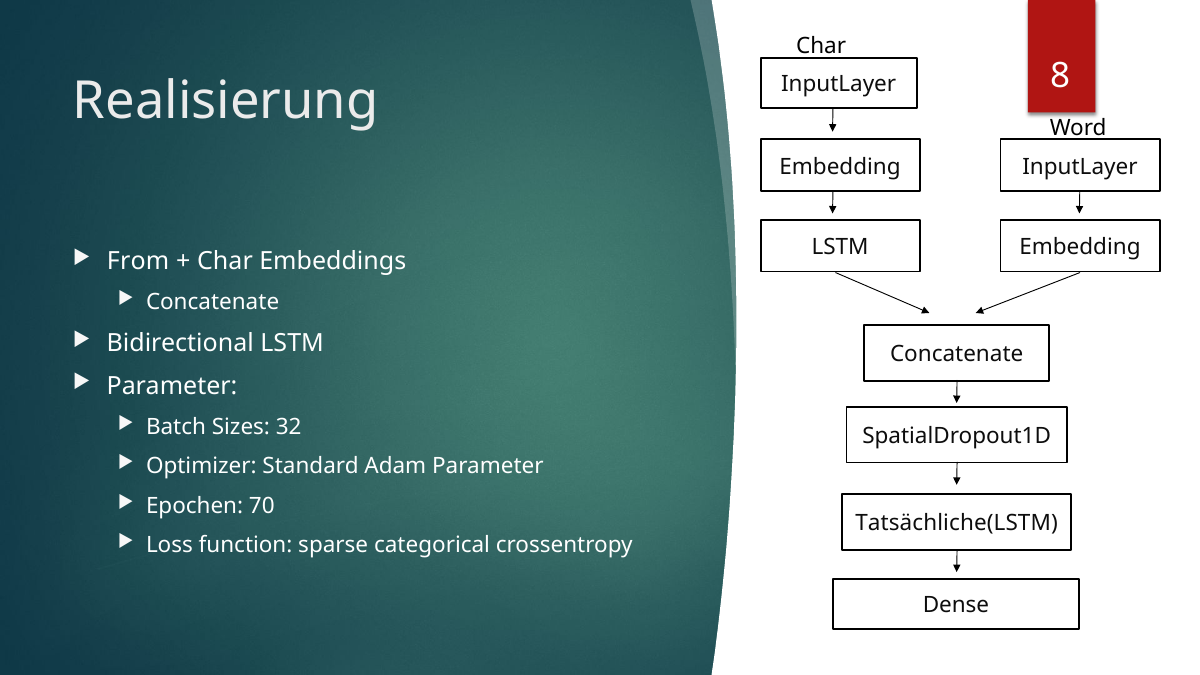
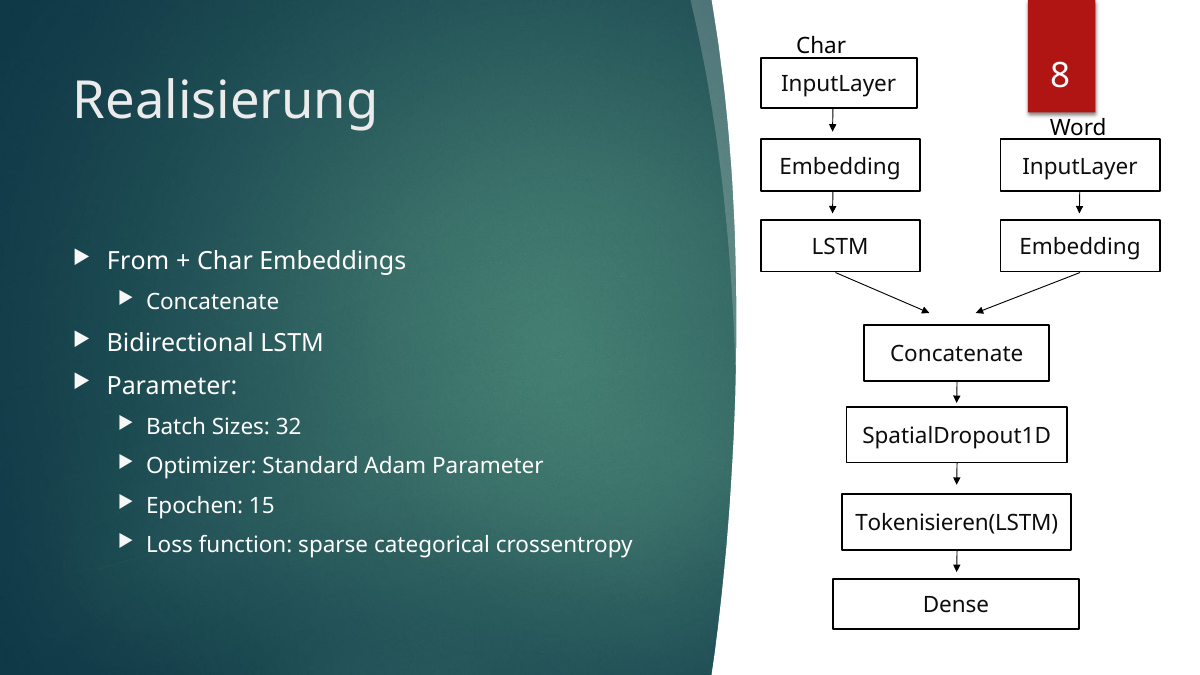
70: 70 -> 15
Tatsächliche(LSTM: Tatsächliche(LSTM -> Tokenisieren(LSTM
